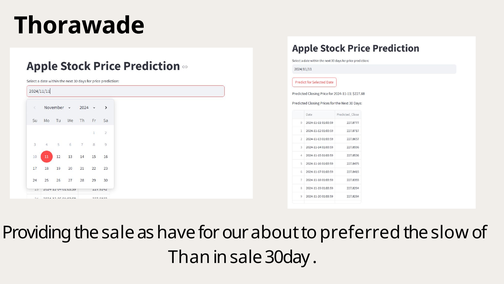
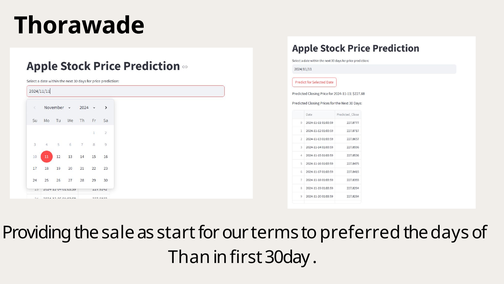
have: have -> start
about: about -> terms
slow: slow -> days
in sale: sale -> first
